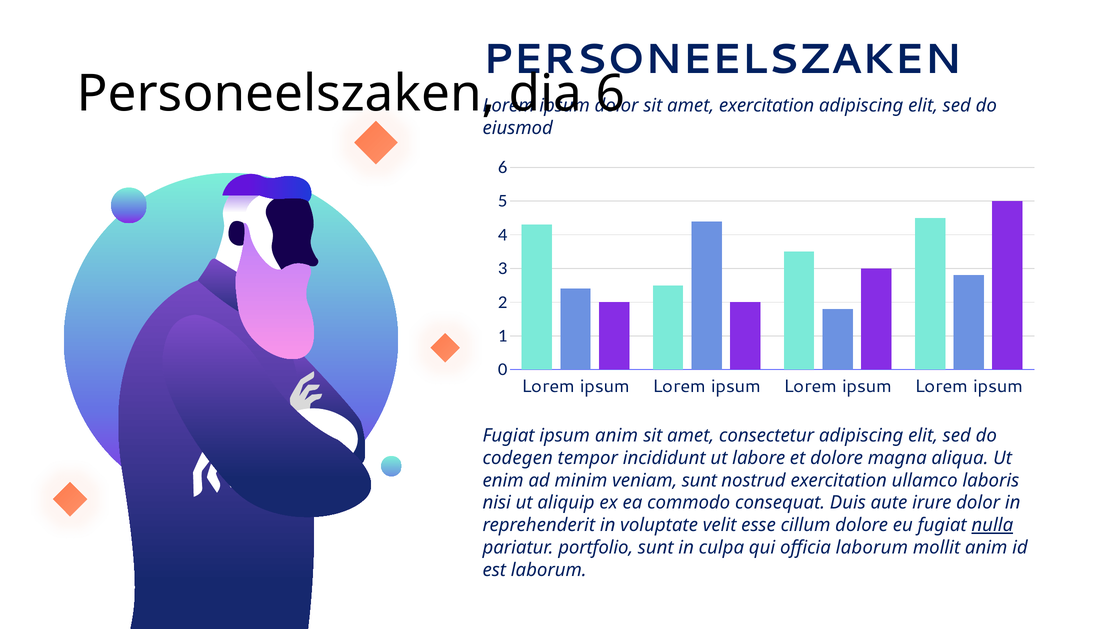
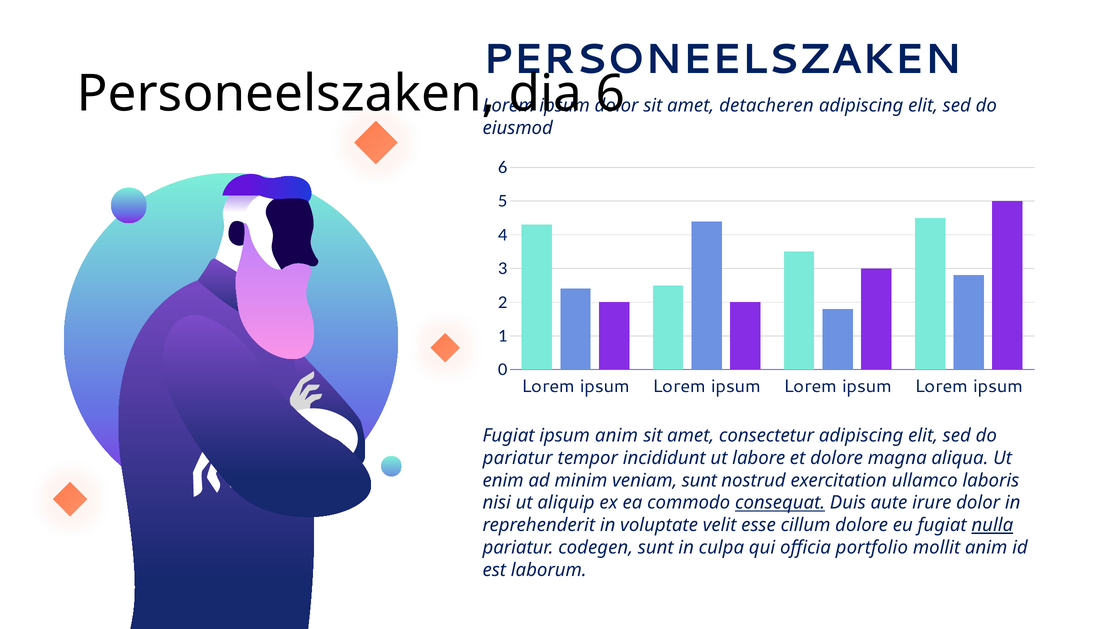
amet exercitation: exercitation -> detacheren
codegen at (518, 458): codegen -> pariatur
consequat underline: none -> present
portfolio: portfolio -> codegen
officia laborum: laborum -> portfolio
